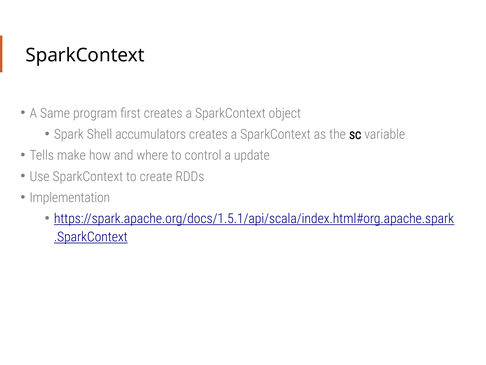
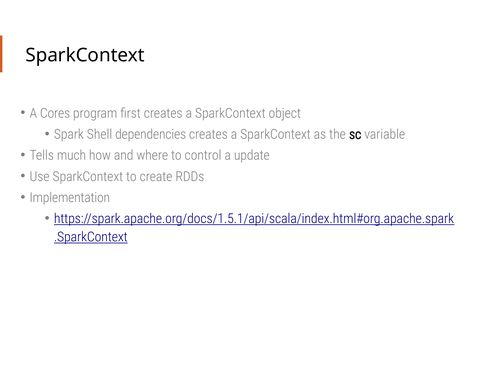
Same: Same -> Cores
accumulators: accumulators -> dependencies
make: make -> much
